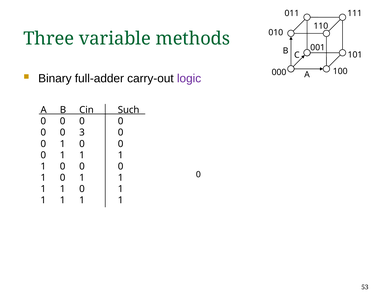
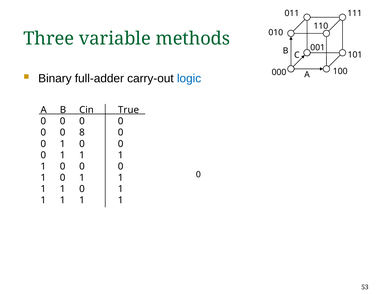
logic colour: purple -> blue
Such: Such -> True
3: 3 -> 8
